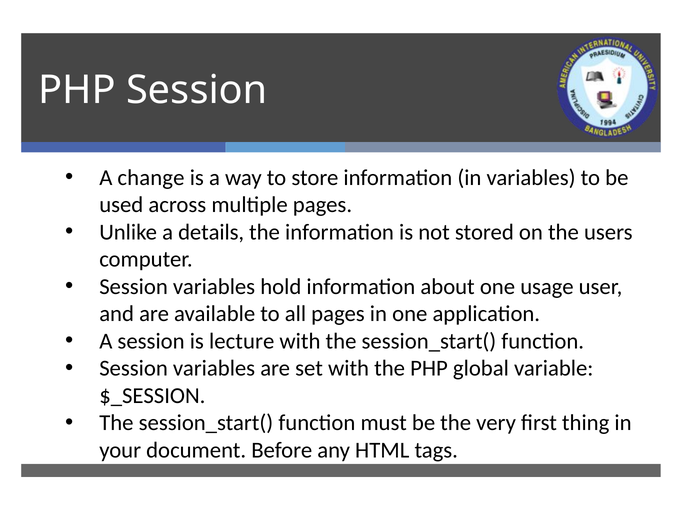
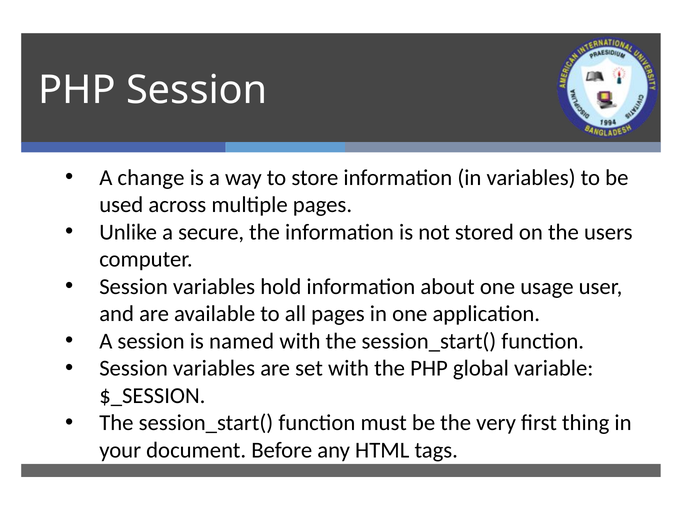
details: details -> secure
lecture: lecture -> named
